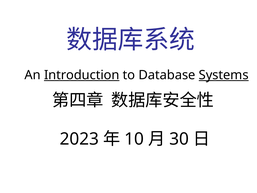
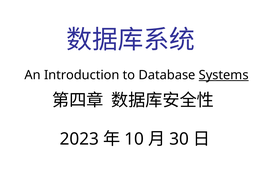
Introduction underline: present -> none
